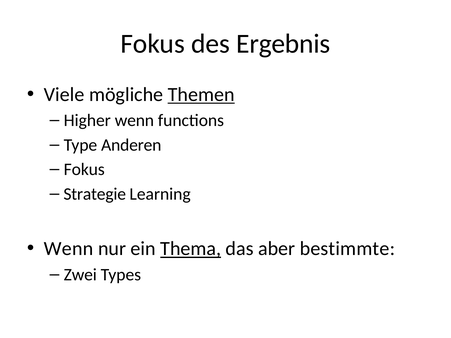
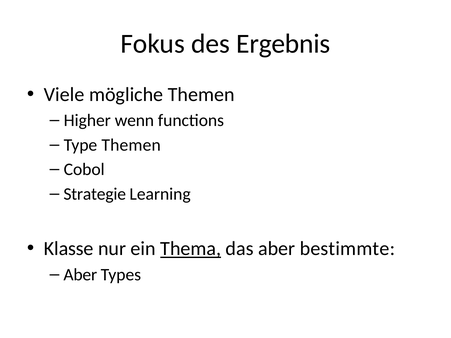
Themen at (201, 95) underline: present -> none
Type Anderen: Anderen -> Themen
Fokus at (84, 170): Fokus -> Cobol
Wenn at (69, 249): Wenn -> Klasse
Zwei at (80, 275): Zwei -> Aber
